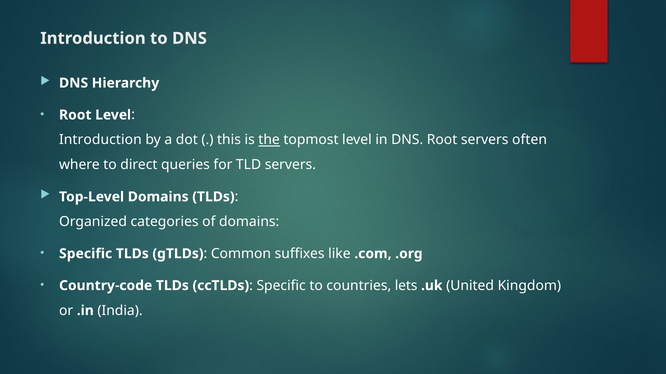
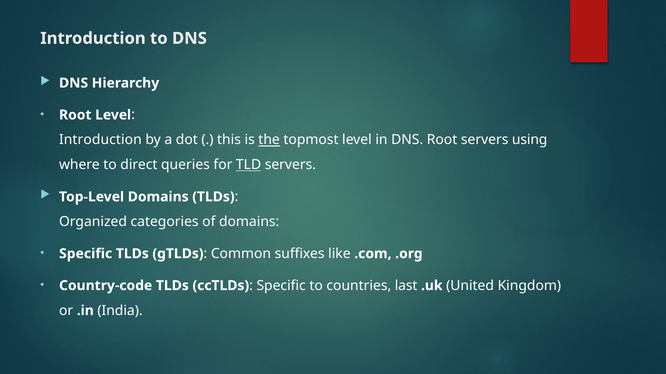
often: often -> using
TLD underline: none -> present
lets: lets -> last
